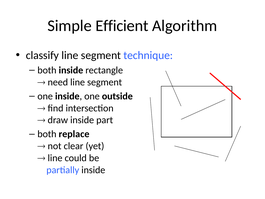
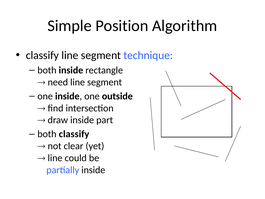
Efficient: Efficient -> Position
both replace: replace -> classify
